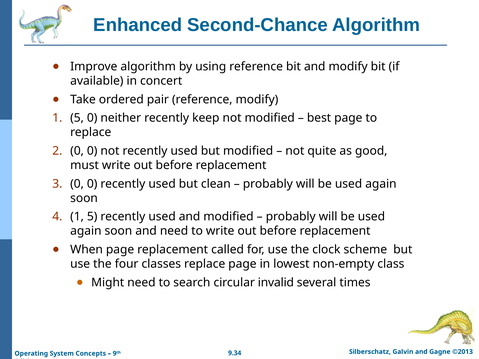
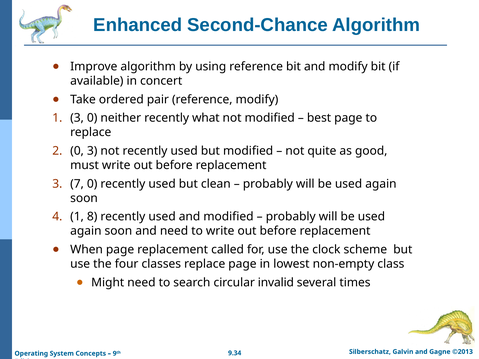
5 at (77, 118): 5 -> 3
keep: keep -> what
0 at (92, 151): 0 -> 3
0 at (77, 184): 0 -> 7
5 at (92, 217): 5 -> 8
